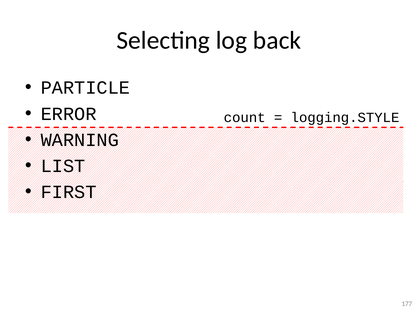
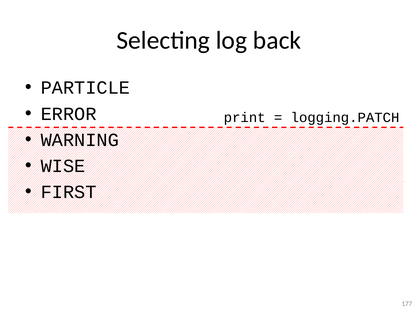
count: count -> print
logging.STYLE: logging.STYLE -> logging.PATCH
LIST: LIST -> WISE
